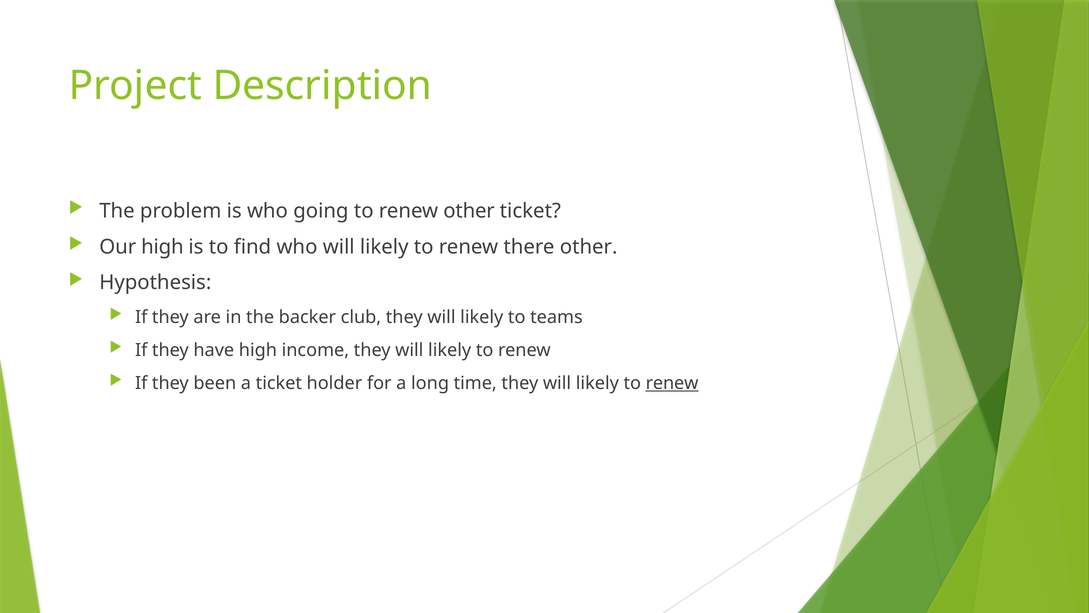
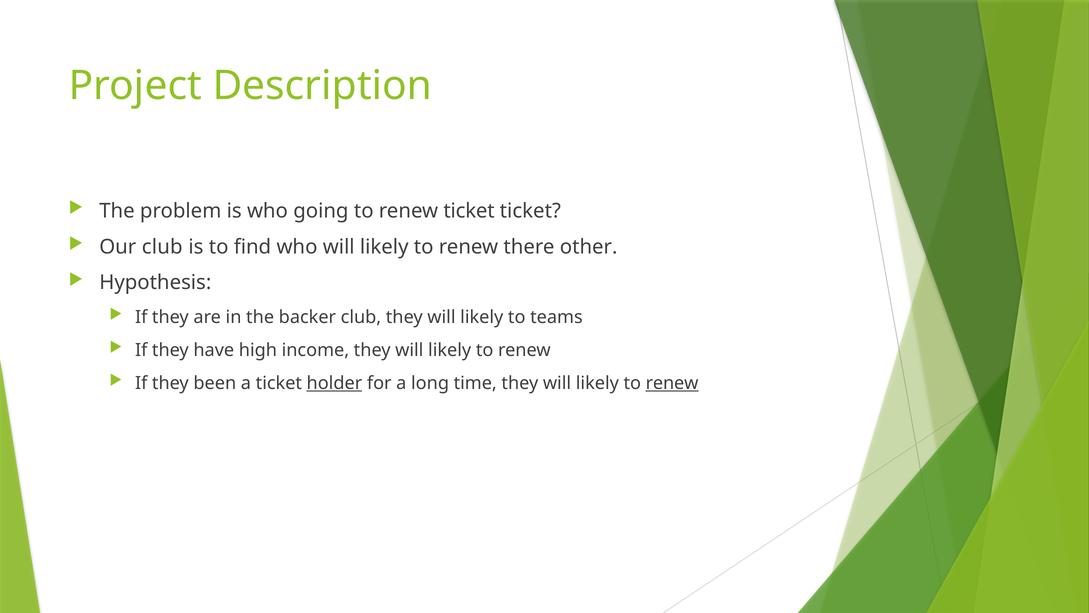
renew other: other -> ticket
Our high: high -> club
holder underline: none -> present
